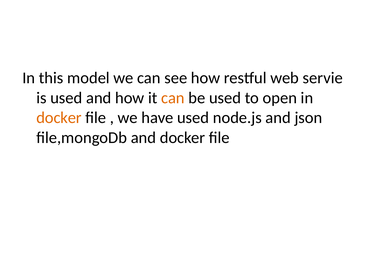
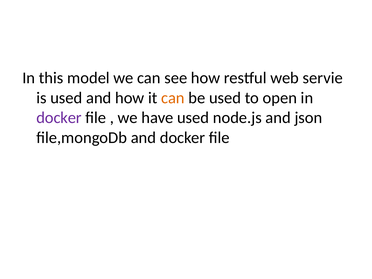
docker at (59, 118) colour: orange -> purple
